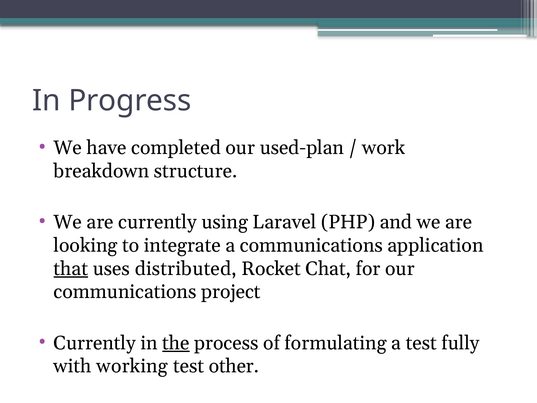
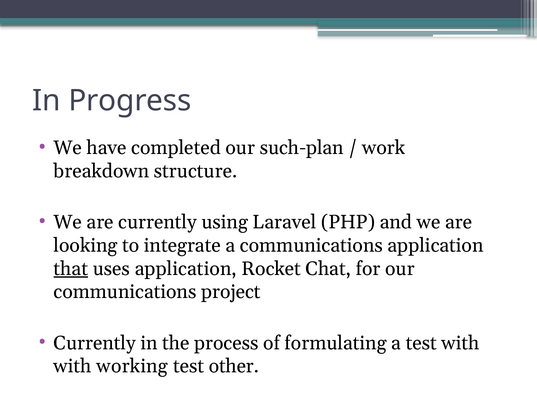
used-plan: used-plan -> such-plan
uses distributed: distributed -> application
the underline: present -> none
test fully: fully -> with
